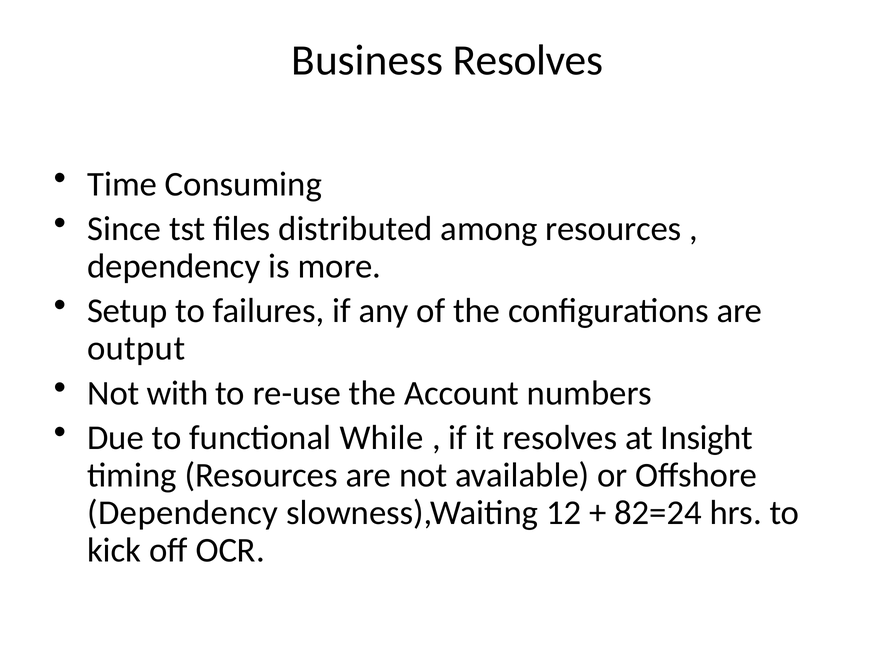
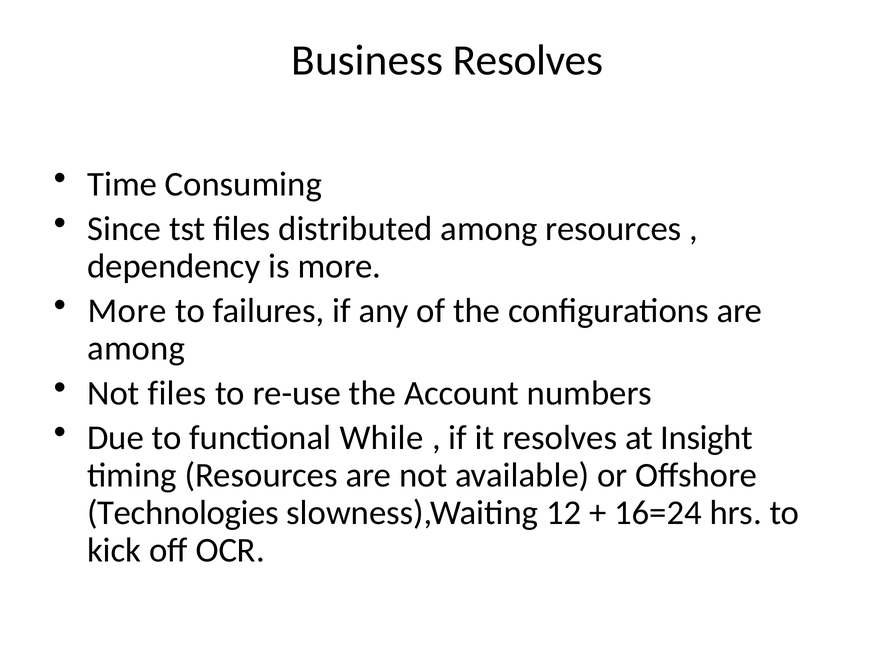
Setup at (127, 311): Setup -> More
output at (136, 349): output -> among
Not with: with -> files
Dependency at (183, 513): Dependency -> Technologies
82=24: 82=24 -> 16=24
